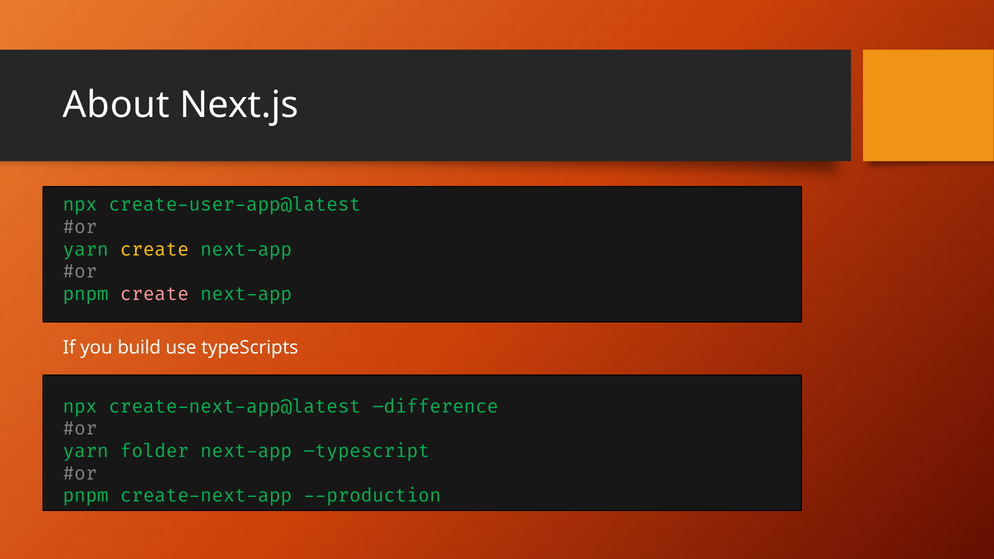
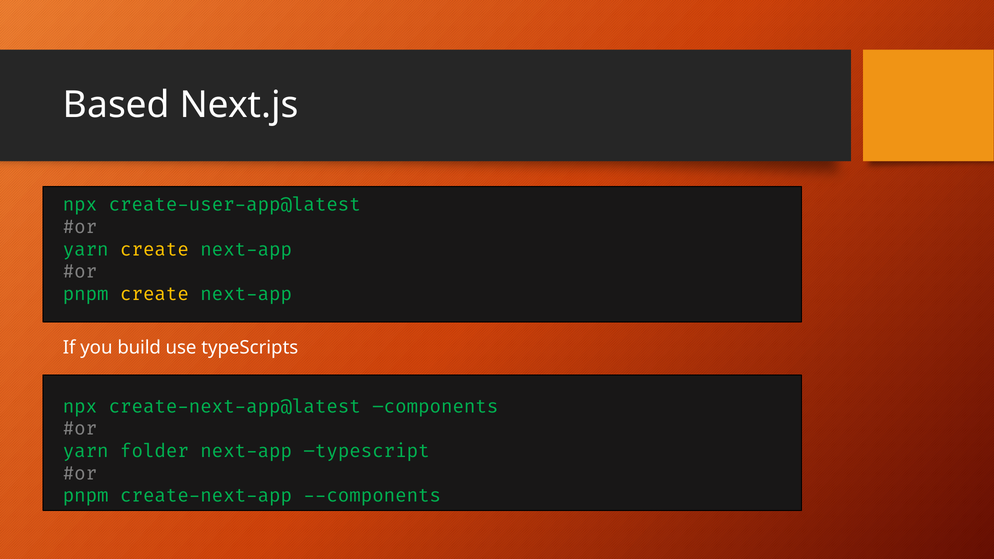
About: About -> Based
create at (154, 294) colour: pink -> yellow
difference: difference -> components
--production: --production -> --components
